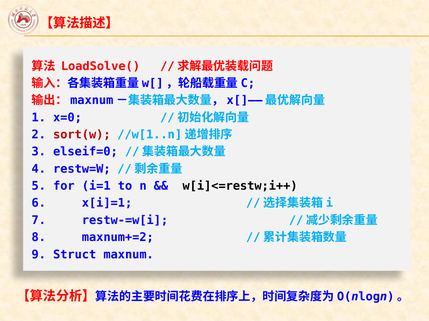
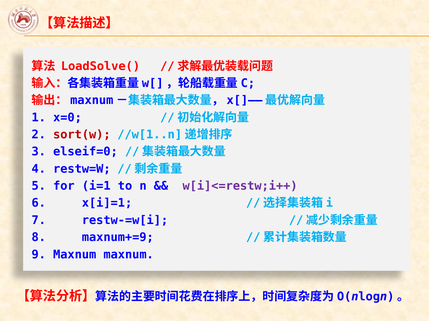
w[i]<=restw;i++ colour: black -> purple
maxnum+=2: maxnum+=2 -> maxnum+=9
9 Struct: Struct -> Maxnum
